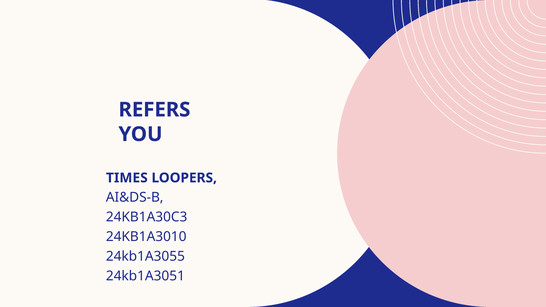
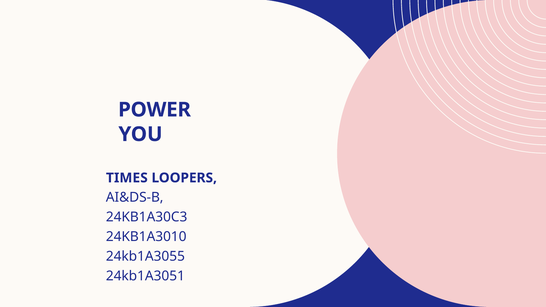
REFERS: REFERS -> POWER
